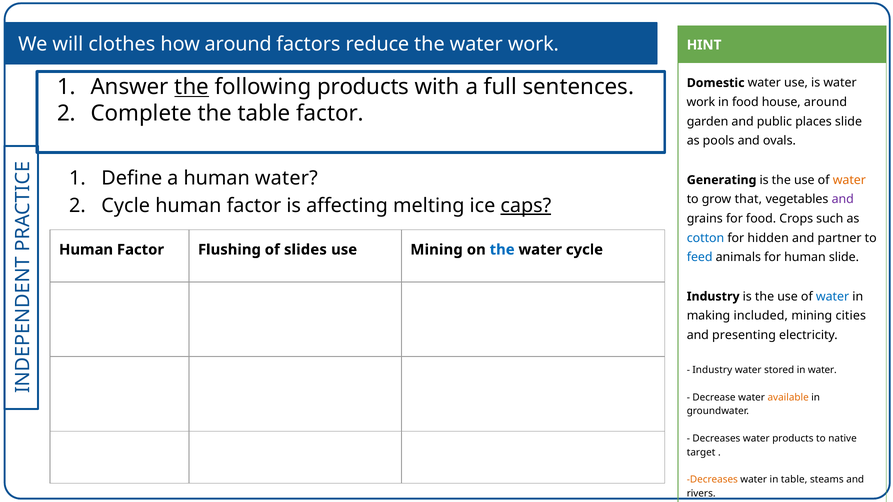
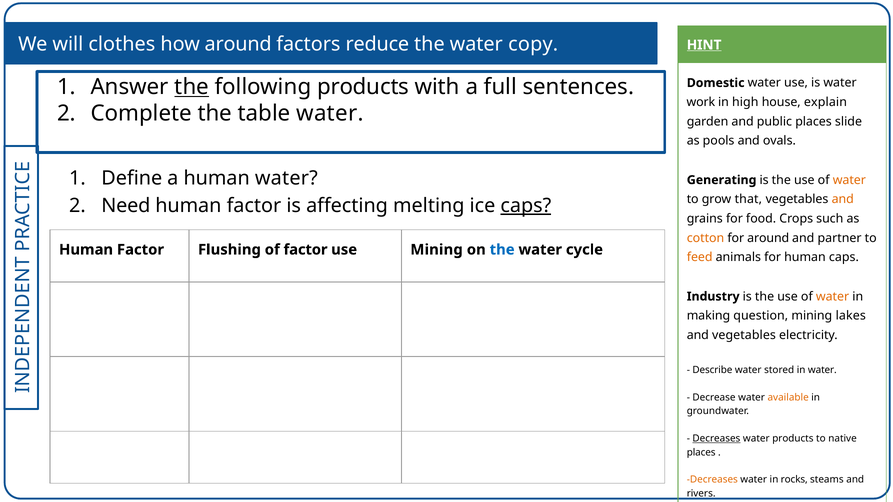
the water work: work -> copy
HINT underline: none -> present
in food: food -> high
house around: around -> explain
table factor: factor -> water
and at (843, 199) colour: purple -> orange
Cycle at (126, 206): Cycle -> Need
cotton colour: blue -> orange
for hidden: hidden -> around
of slides: slides -> factor
feed colour: blue -> orange
human slide: slide -> caps
water at (833, 297) colour: blue -> orange
included: included -> question
cities: cities -> lakes
and presenting: presenting -> vegetables
Industry at (712, 370): Industry -> Describe
Decreases at (716, 439) underline: none -> present
target at (701, 453): target -> places
in table: table -> rocks
